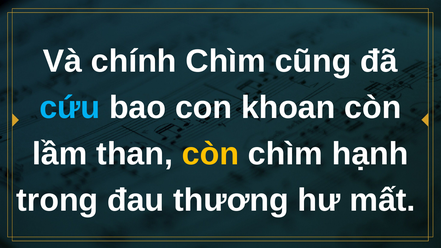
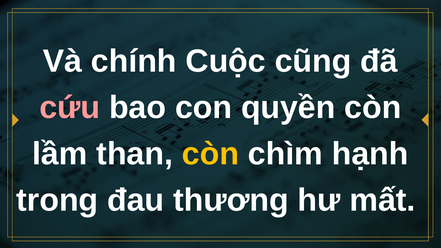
chính Chìm: Chìm -> Cuộc
cứu colour: light blue -> pink
khoan: khoan -> quyền
